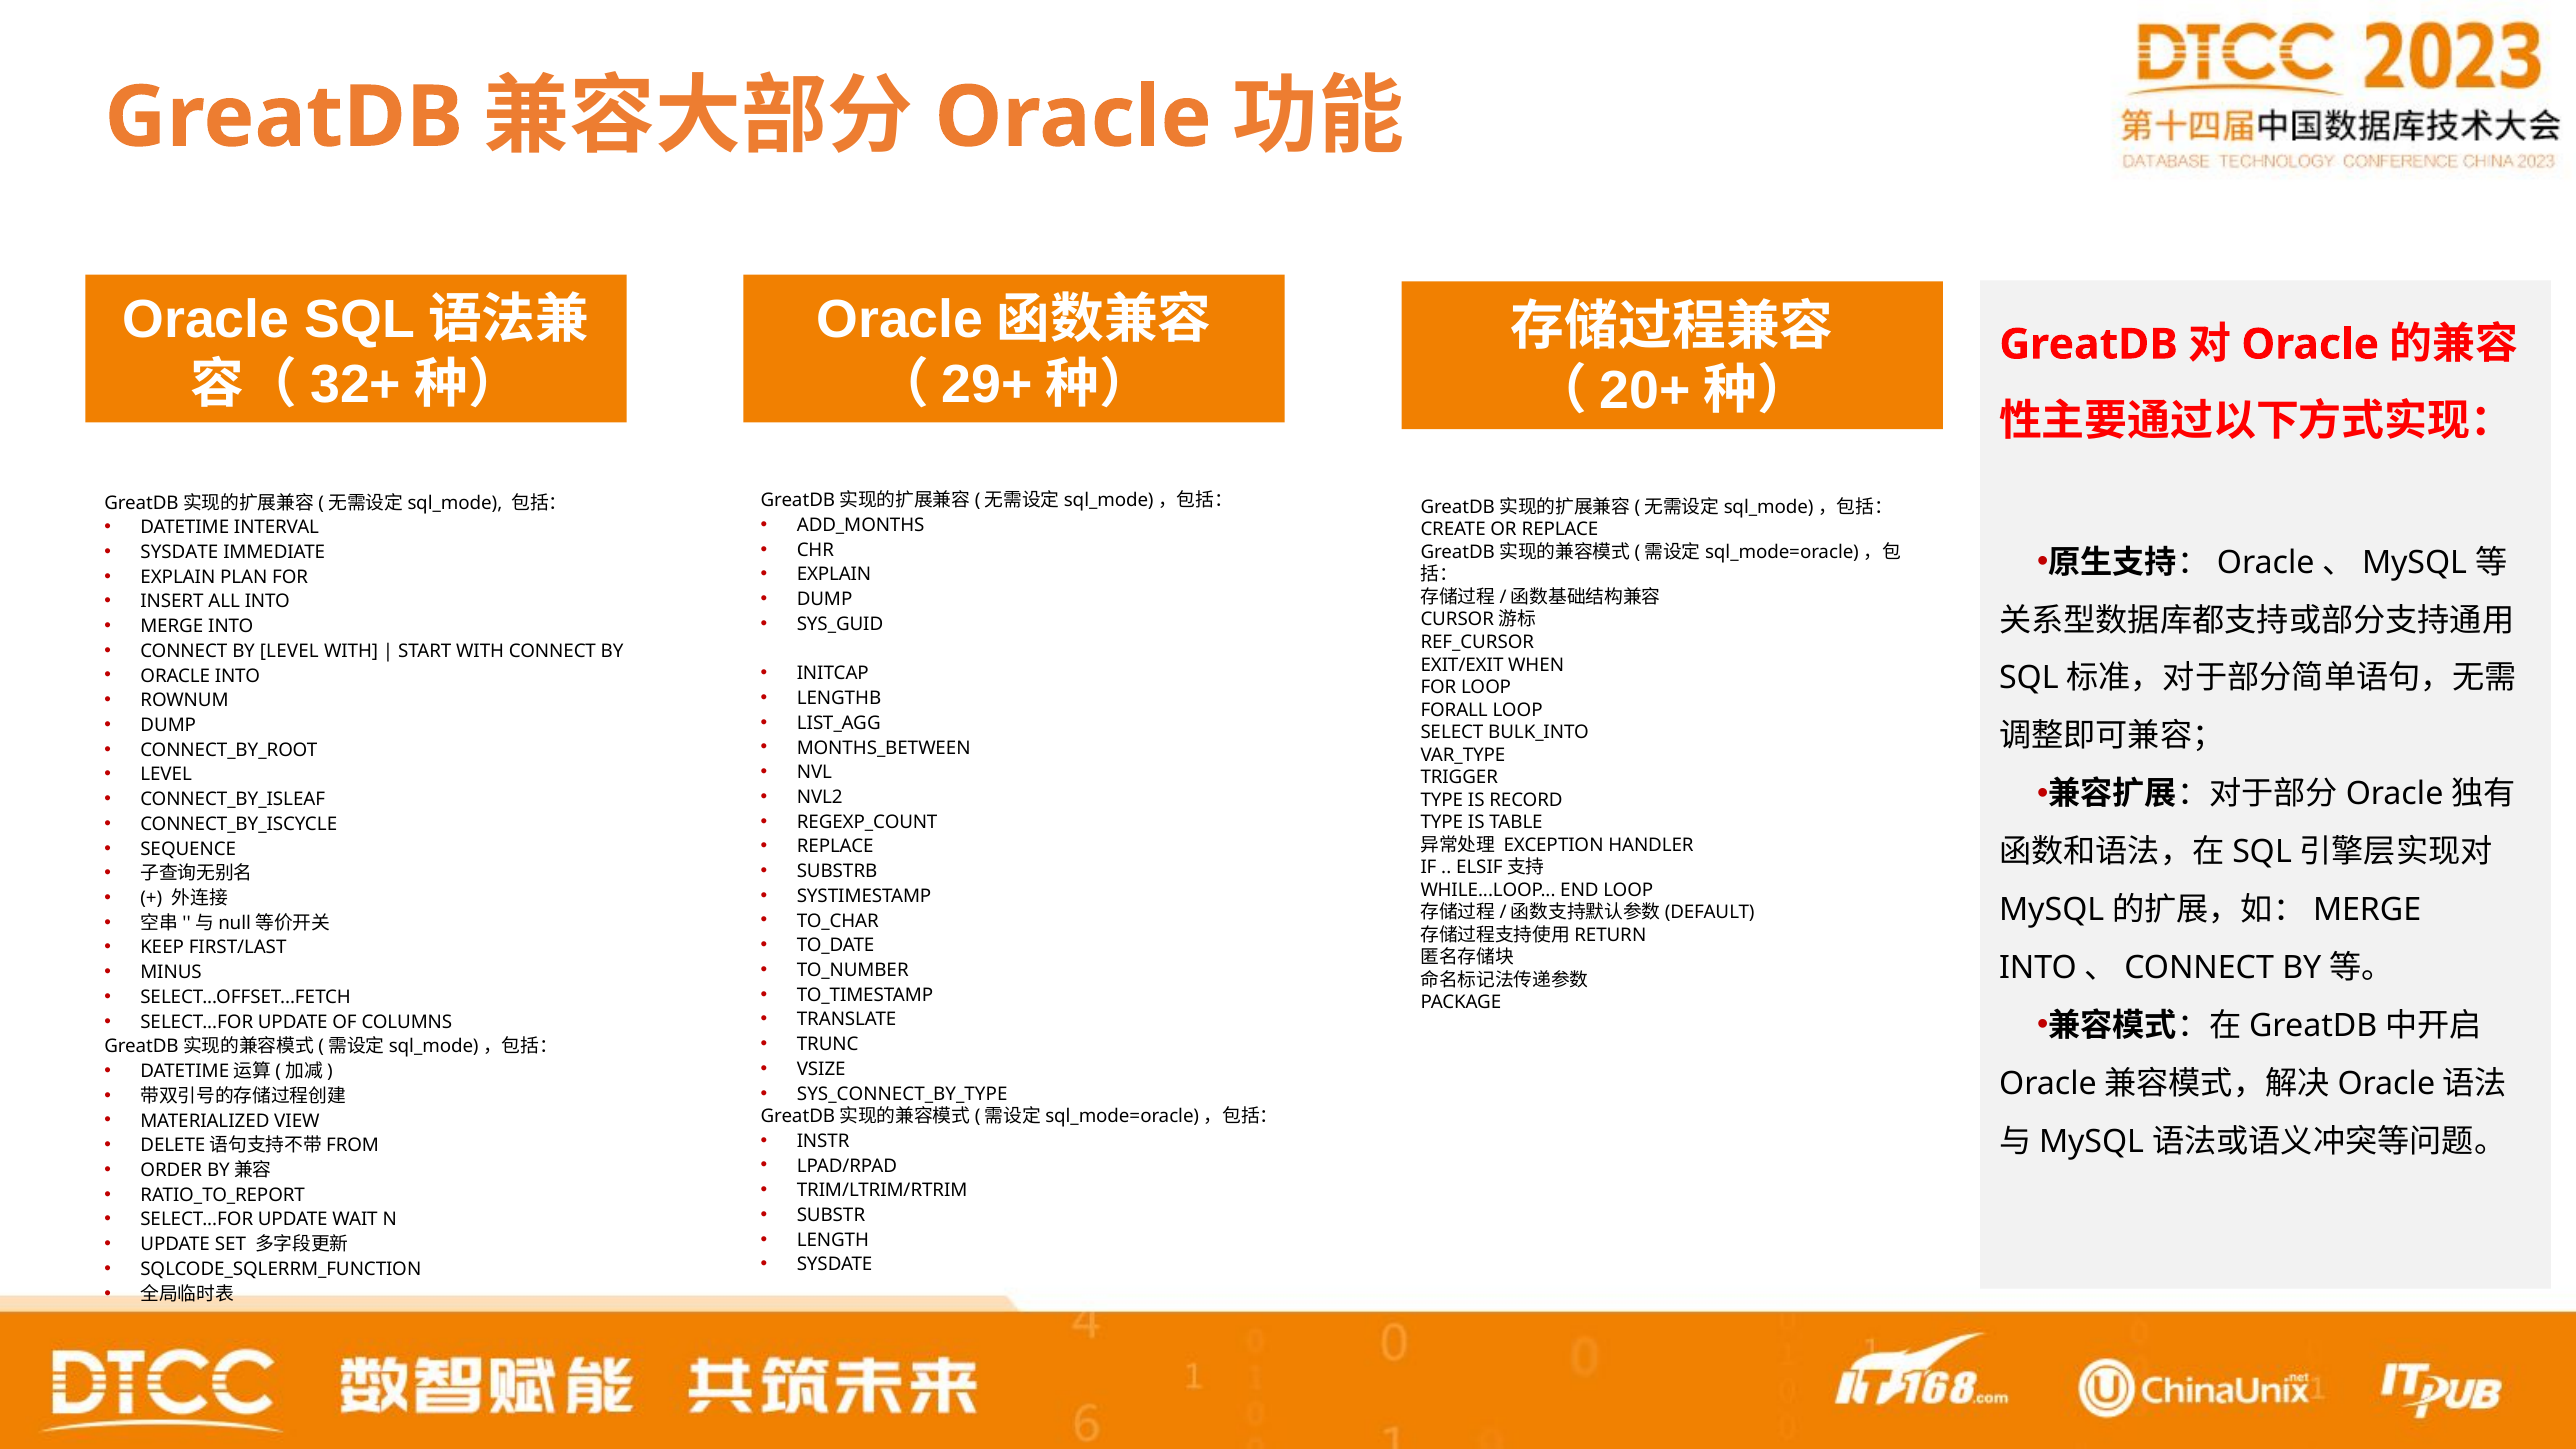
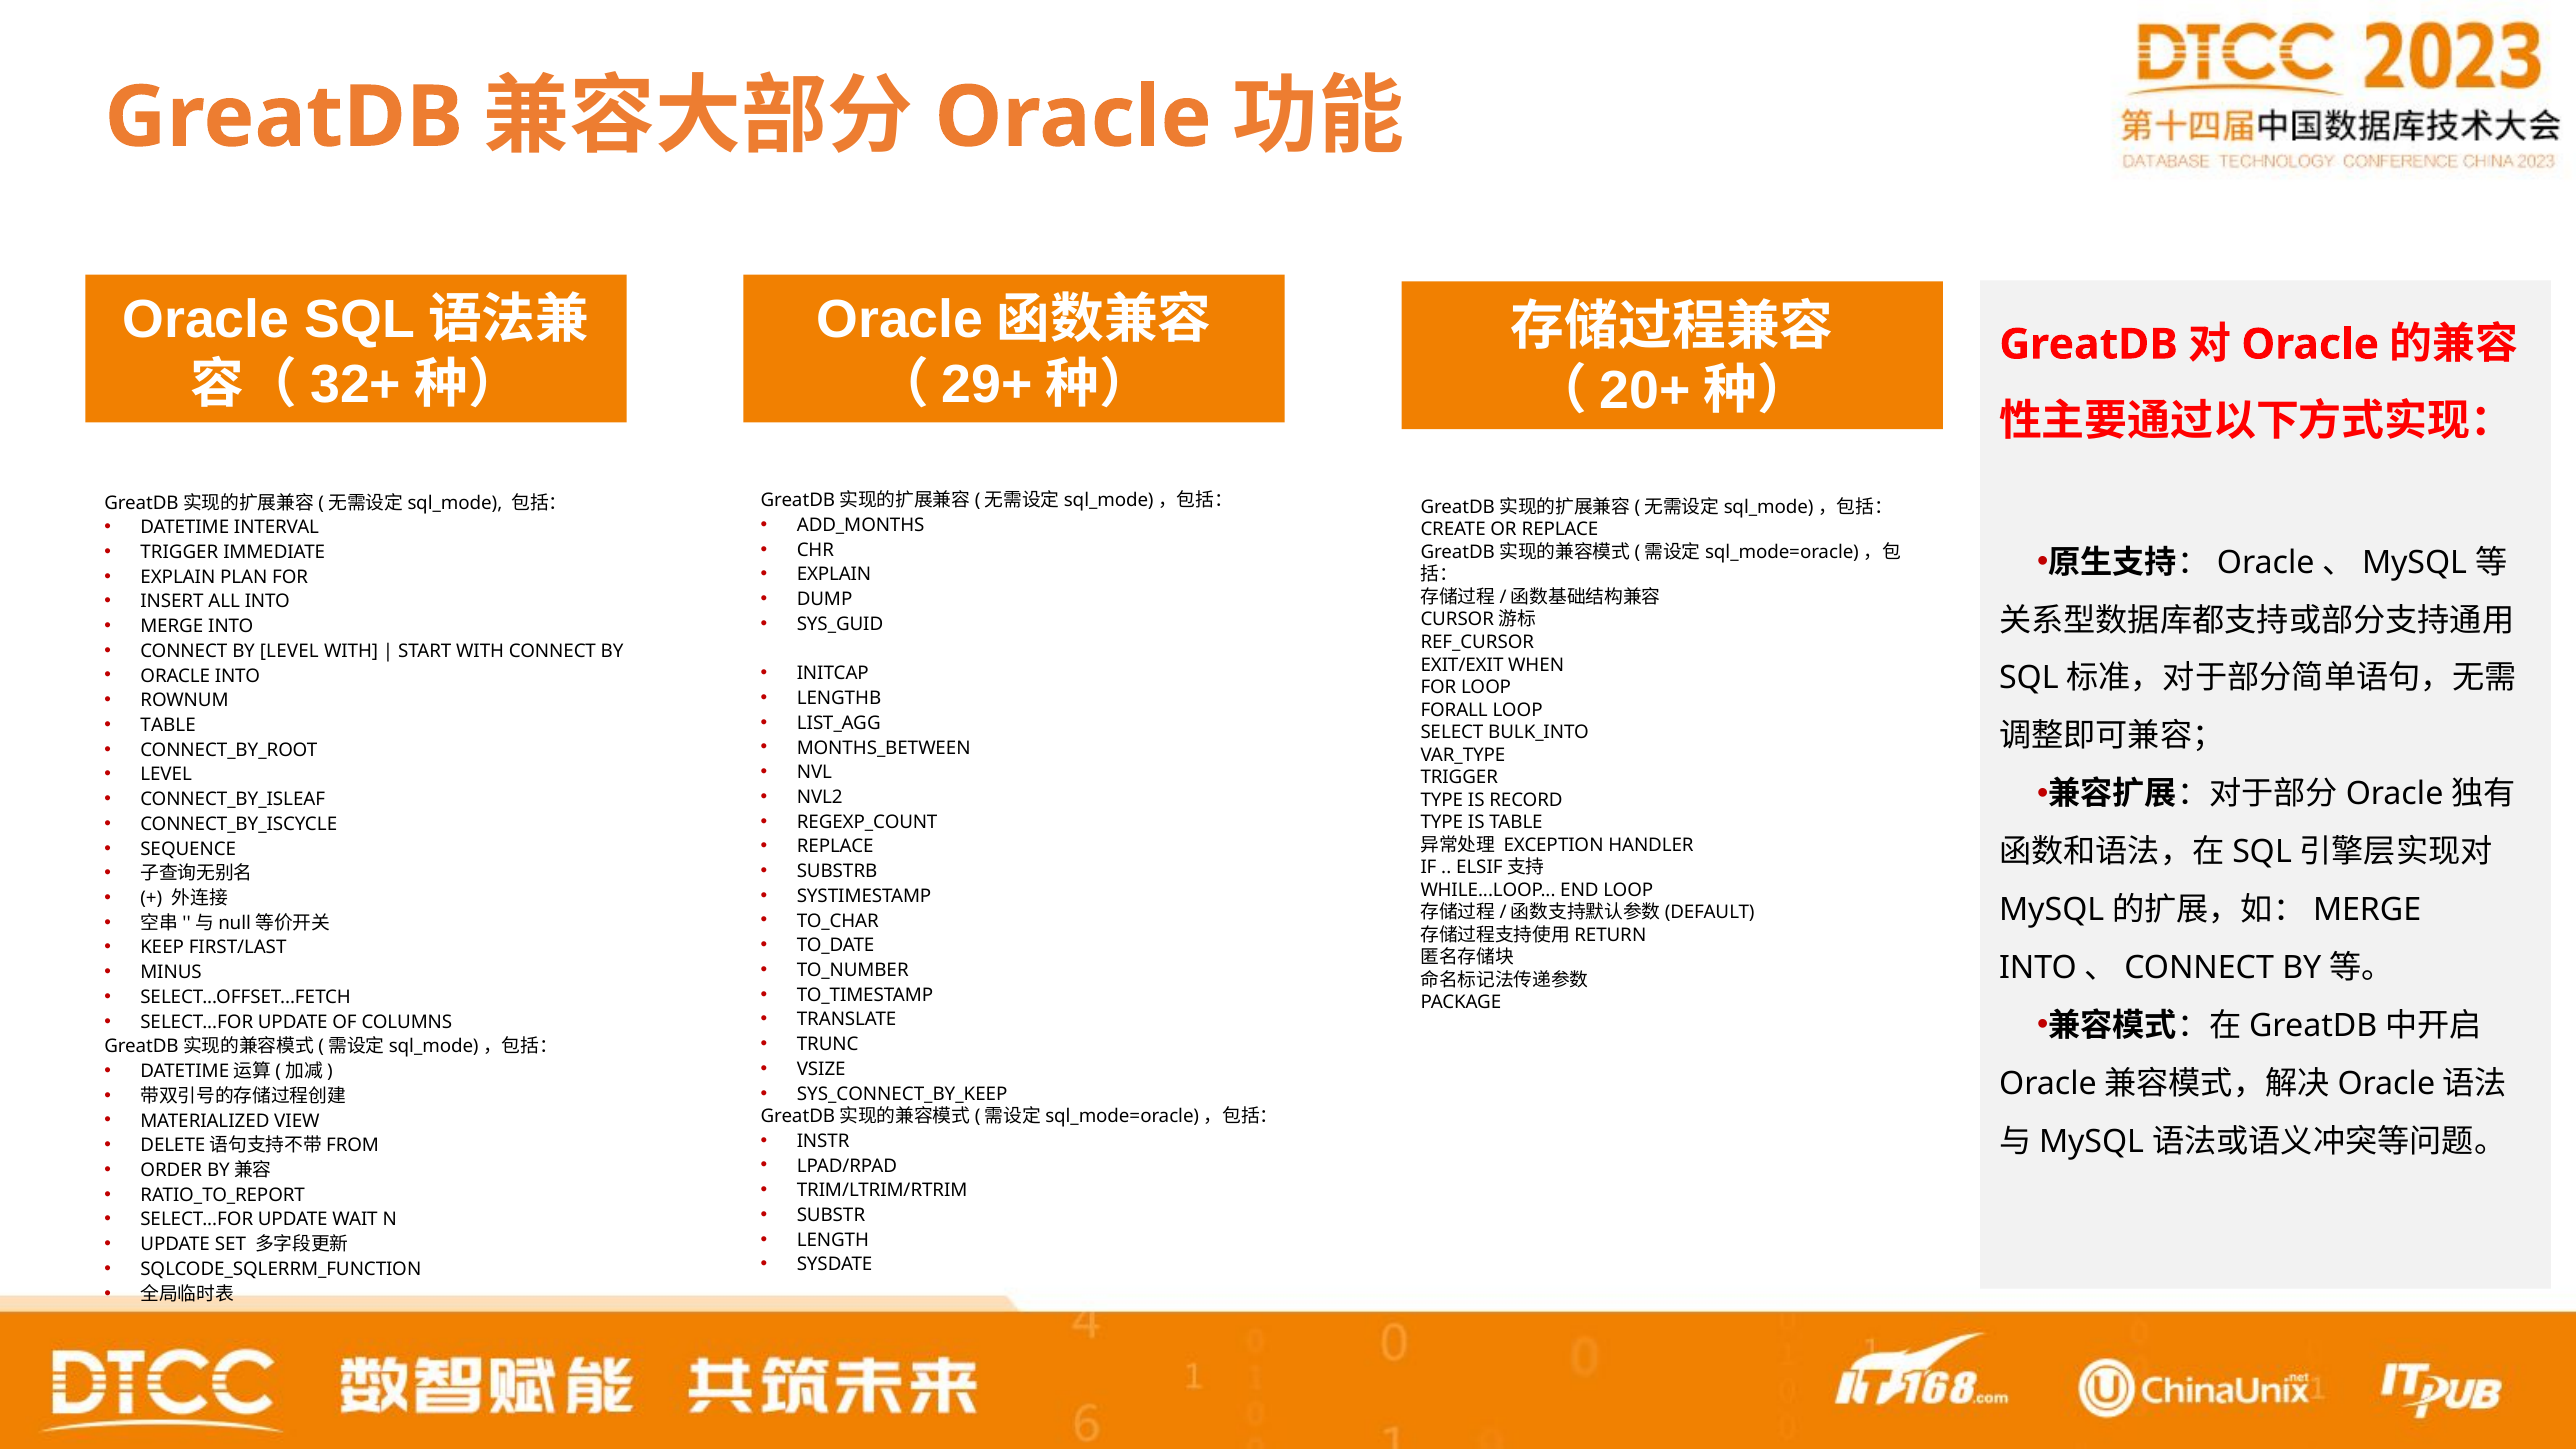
SYSDATE at (179, 552): SYSDATE -> TRIGGER
DUMP at (168, 725): DUMP -> TABLE
SYS_CONNECT_BY_TYPE: SYS_CONNECT_BY_TYPE -> SYS_CONNECT_BY_KEEP
